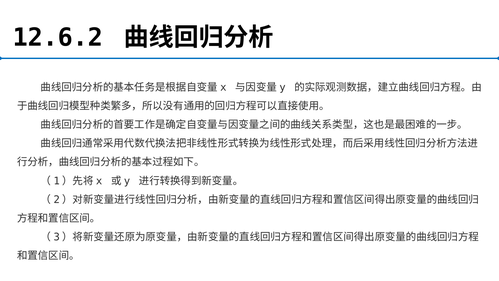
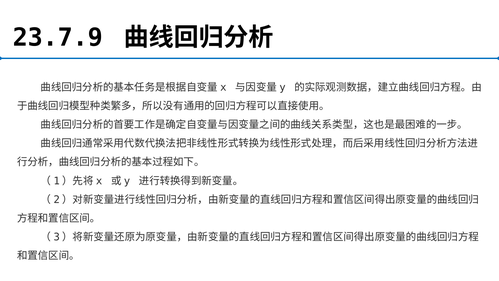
12.6.2: 12.6.2 -> 23.7.9
